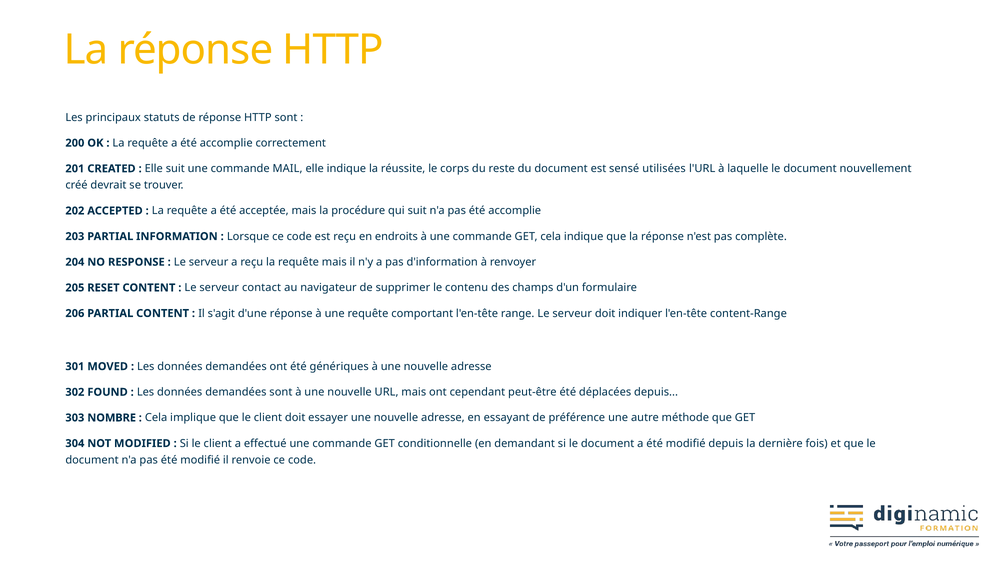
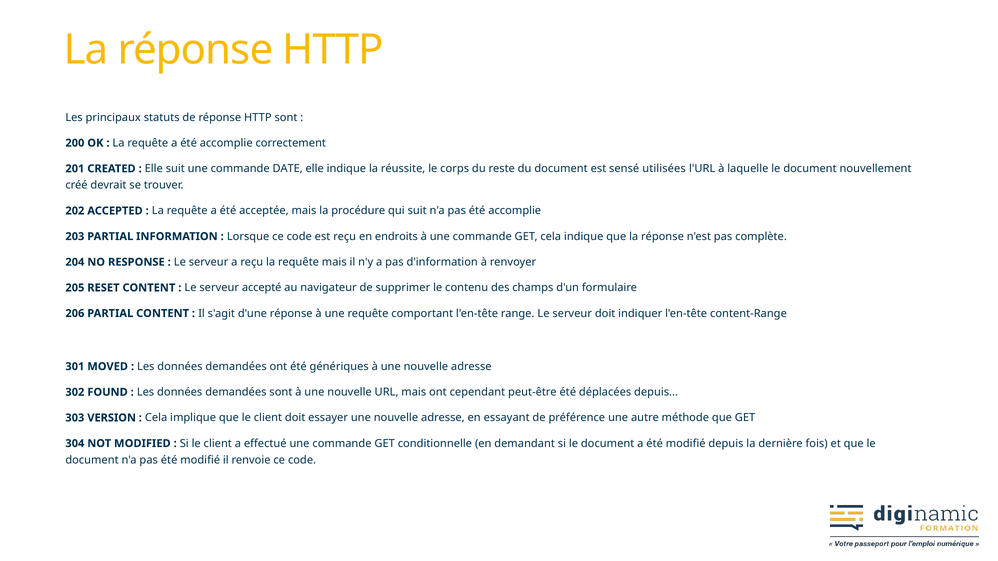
MAIL: MAIL -> DATE
contact: contact -> accepté
NOMBRE: NOMBRE -> VERSION
